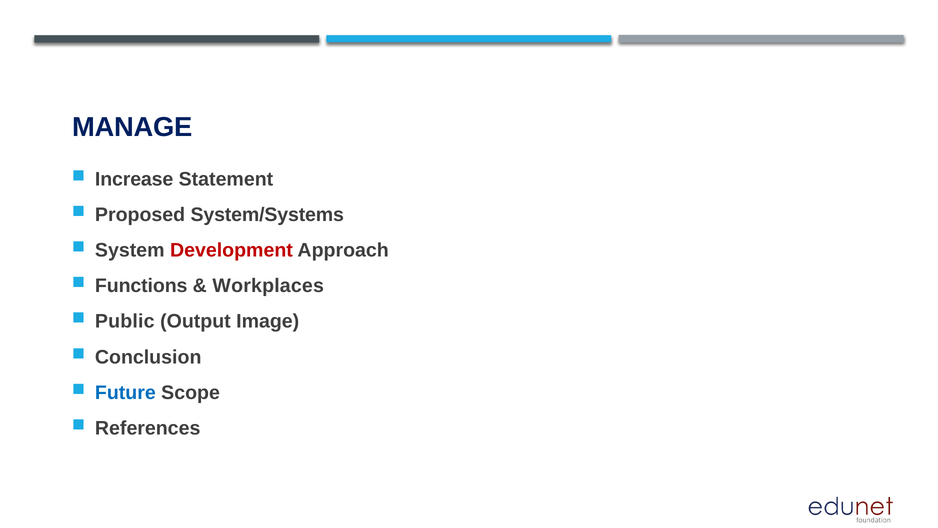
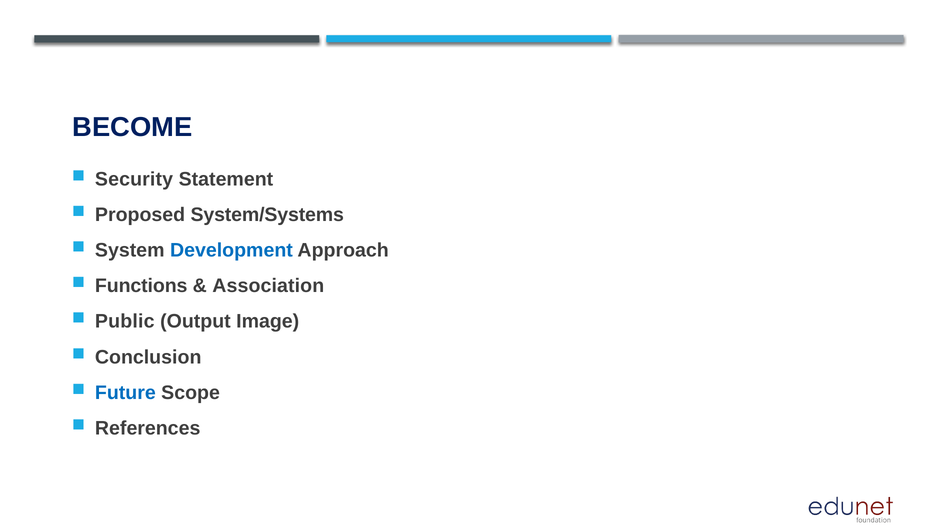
MANAGE: MANAGE -> BECOME
Increase: Increase -> Security
Development colour: red -> blue
Workplaces: Workplaces -> Association
